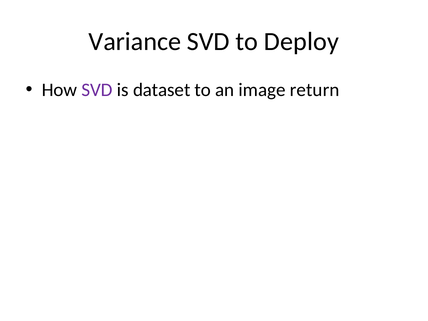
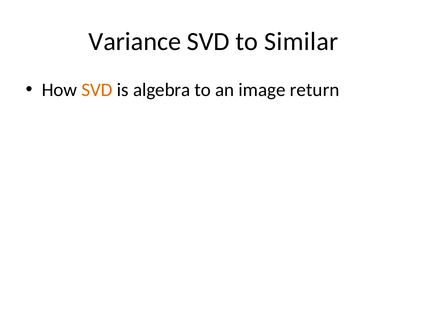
Deploy: Deploy -> Similar
SVD at (97, 90) colour: purple -> orange
dataset: dataset -> algebra
